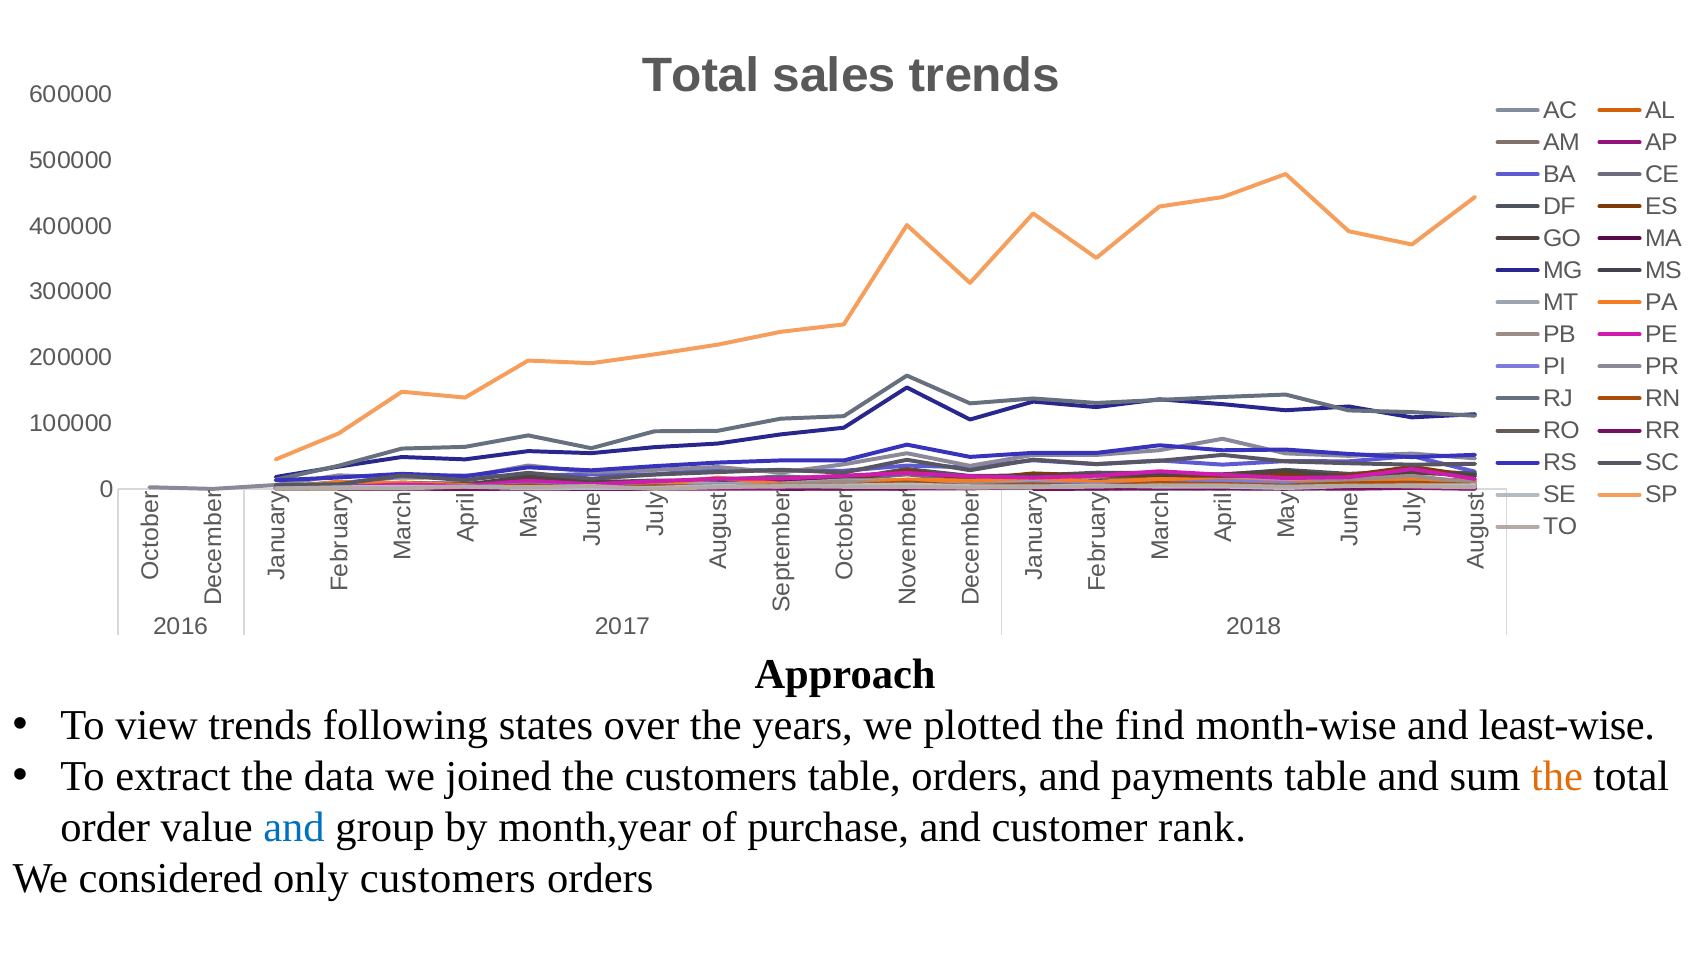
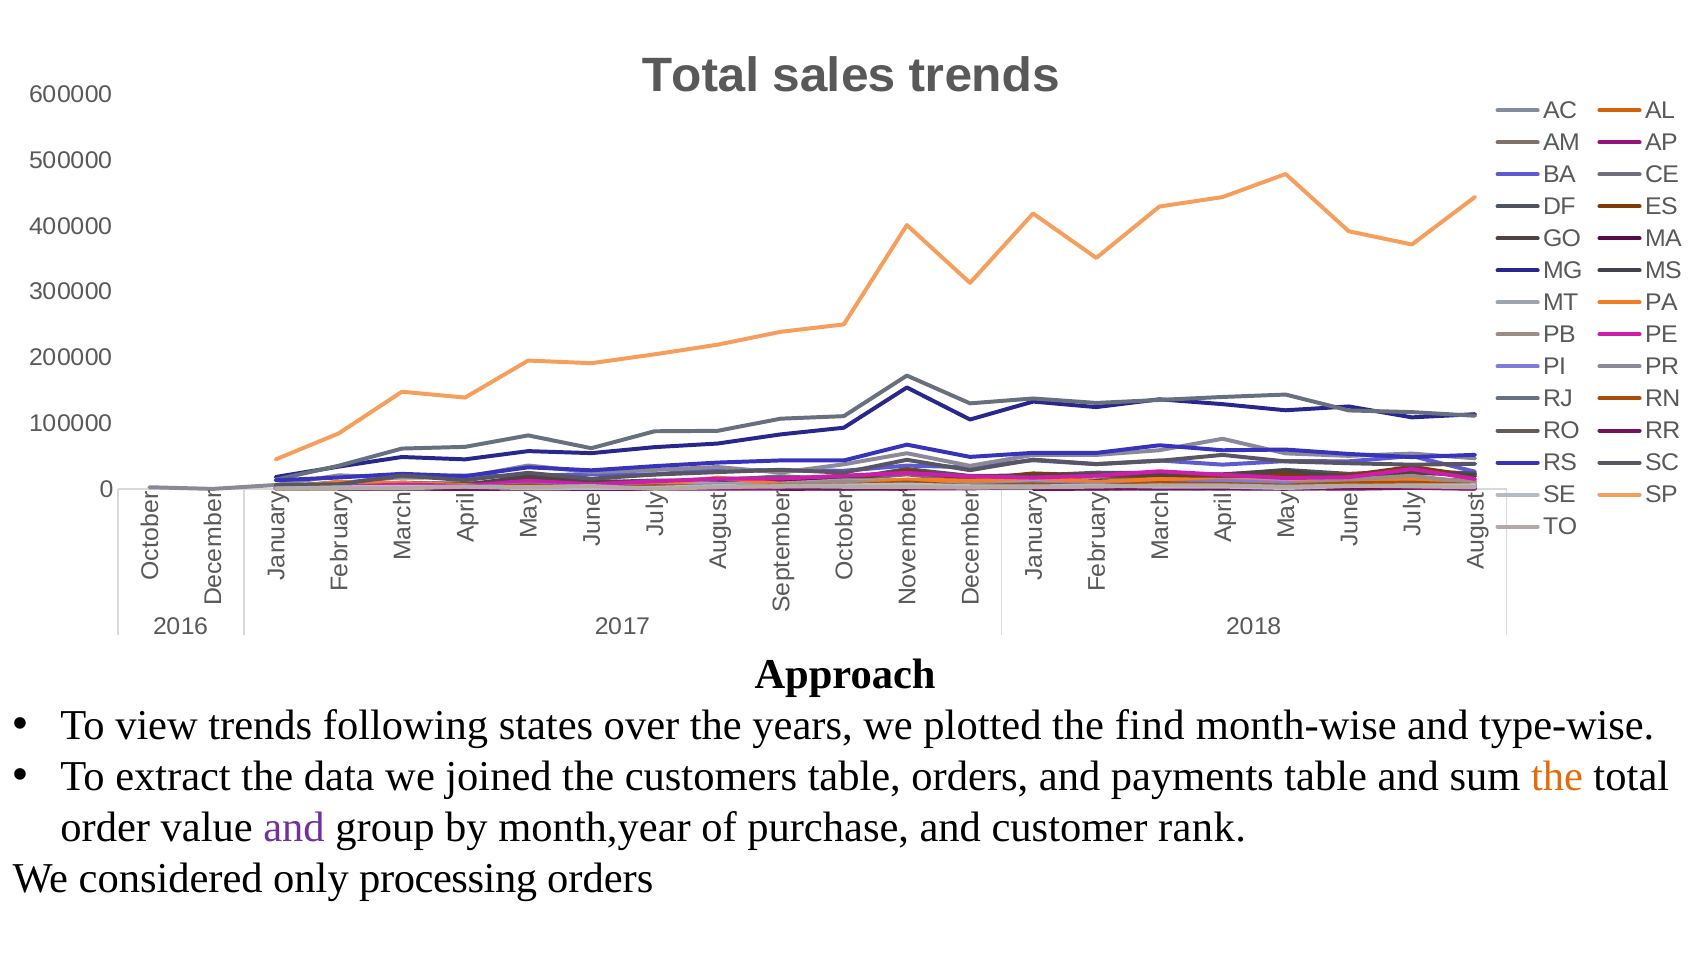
least-wise: least-wise -> type-wise
and at (294, 827) colour: blue -> purple
only customers: customers -> processing
